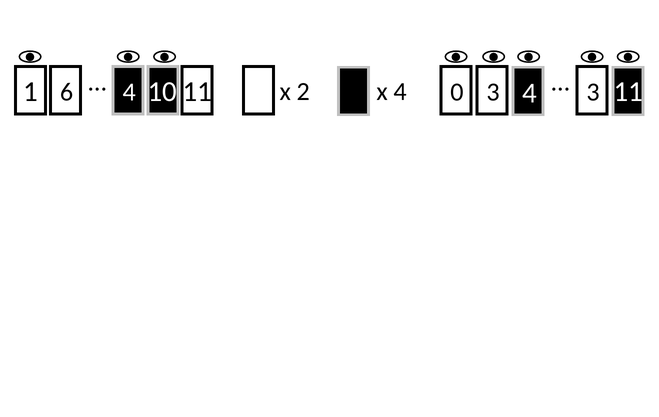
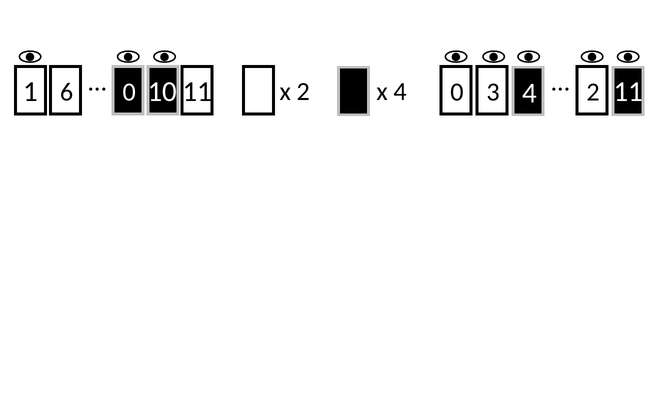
6 4: 4 -> 0
3 at (593, 92): 3 -> 2
